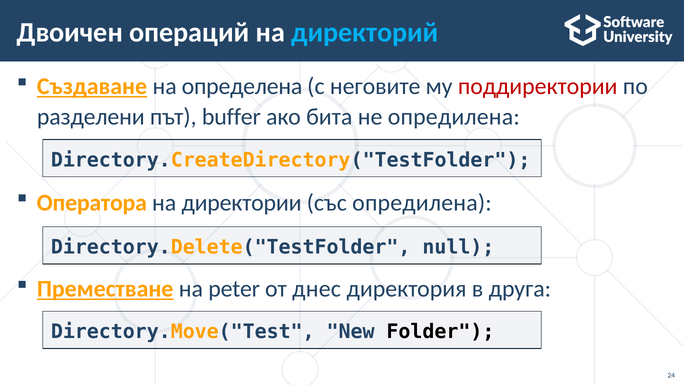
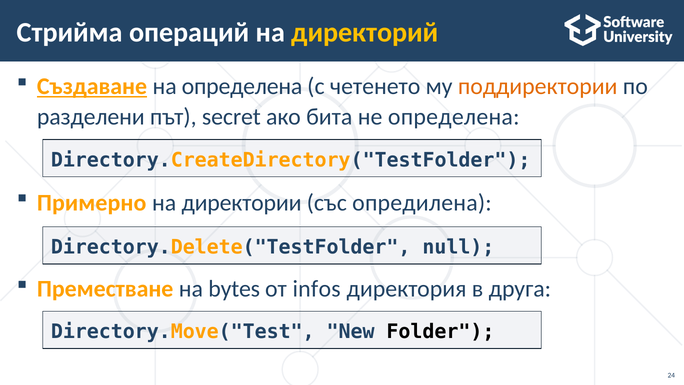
Двоичен: Двоичен -> Стрийма
директорий colour: light blue -> yellow
неговите: неговите -> четенето
поддиректории colour: red -> orange
buffer: buffer -> secret
не опредилена: опредилена -> определена
Оператора: Оператора -> Примерно
Преместване underline: present -> none
peter: peter -> bytes
днес: днес -> infos
